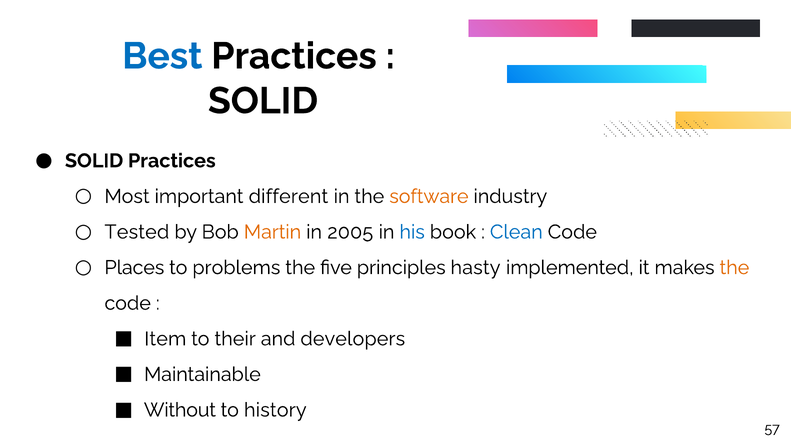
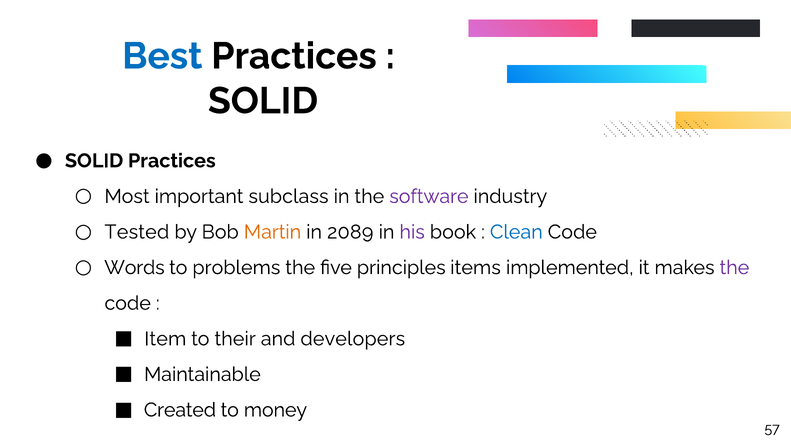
different: different -> subclass
software colour: orange -> purple
2005: 2005 -> 2089
his colour: blue -> purple
Places: Places -> Words
hasty: hasty -> items
the at (734, 268) colour: orange -> purple
Without: Without -> Created
history: history -> money
